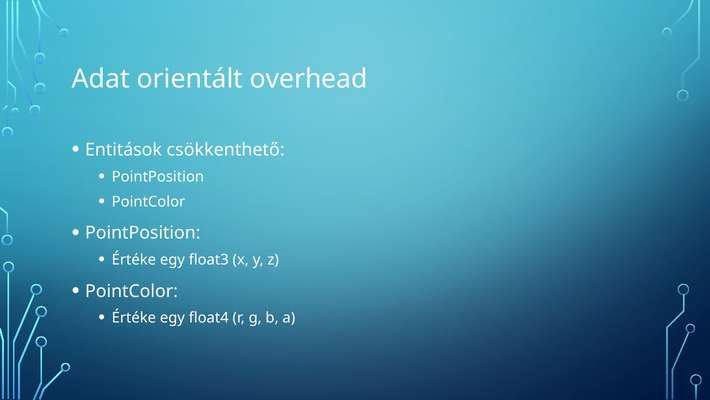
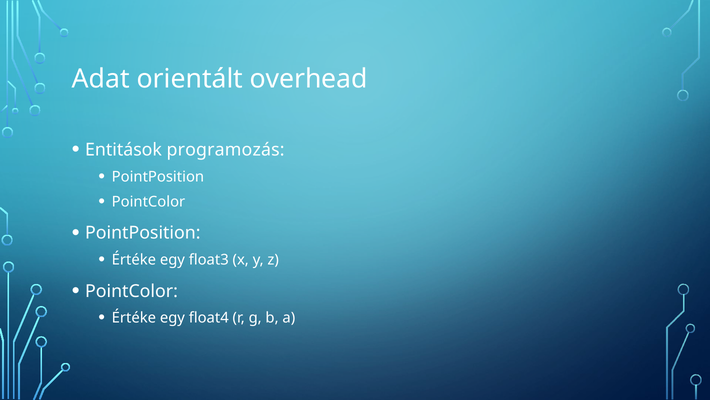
csökkenthető: csökkenthető -> programozás
